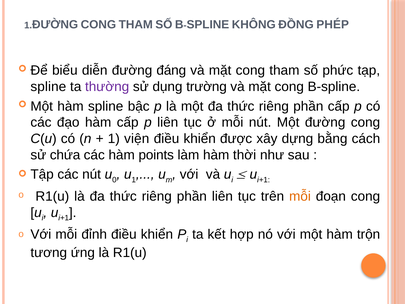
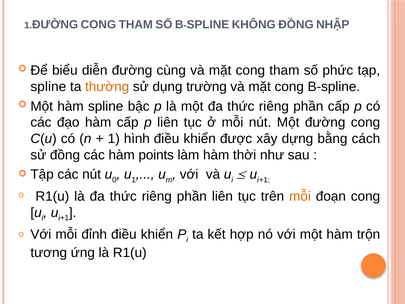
PHÉP: PHÉP -> NHẬP
đáng: đáng -> cùng
thường colour: purple -> orange
viện: viện -> hình
sử chứa: chứa -> đồng
